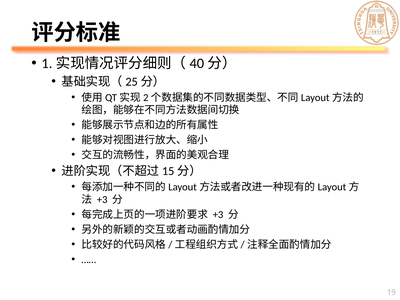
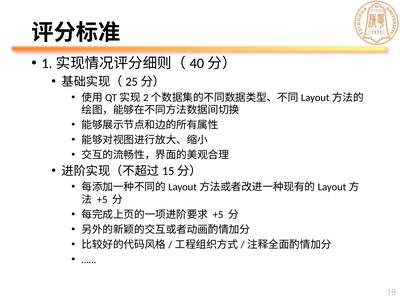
+3 at (102, 200): +3 -> +5
+3 at (218, 215): +3 -> +5
